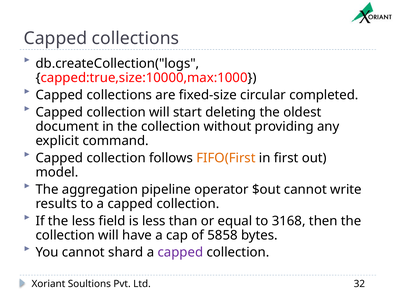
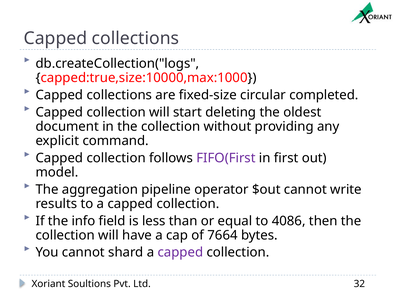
FIFO(First colour: orange -> purple
the less: less -> info
3168: 3168 -> 4086
5858: 5858 -> 7664
